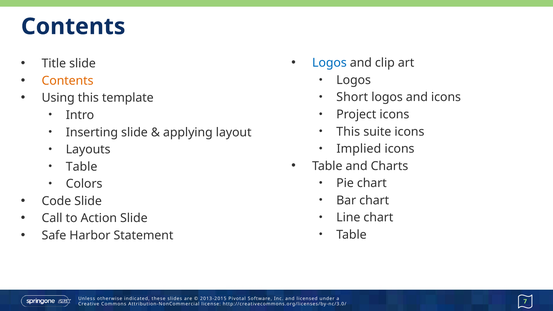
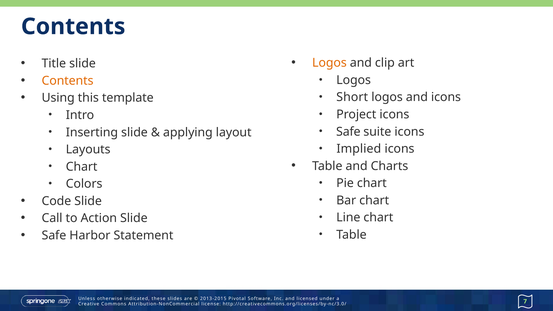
Logos at (329, 63) colour: blue -> orange
This at (348, 132): This -> Safe
Table at (82, 167): Table -> Chart
